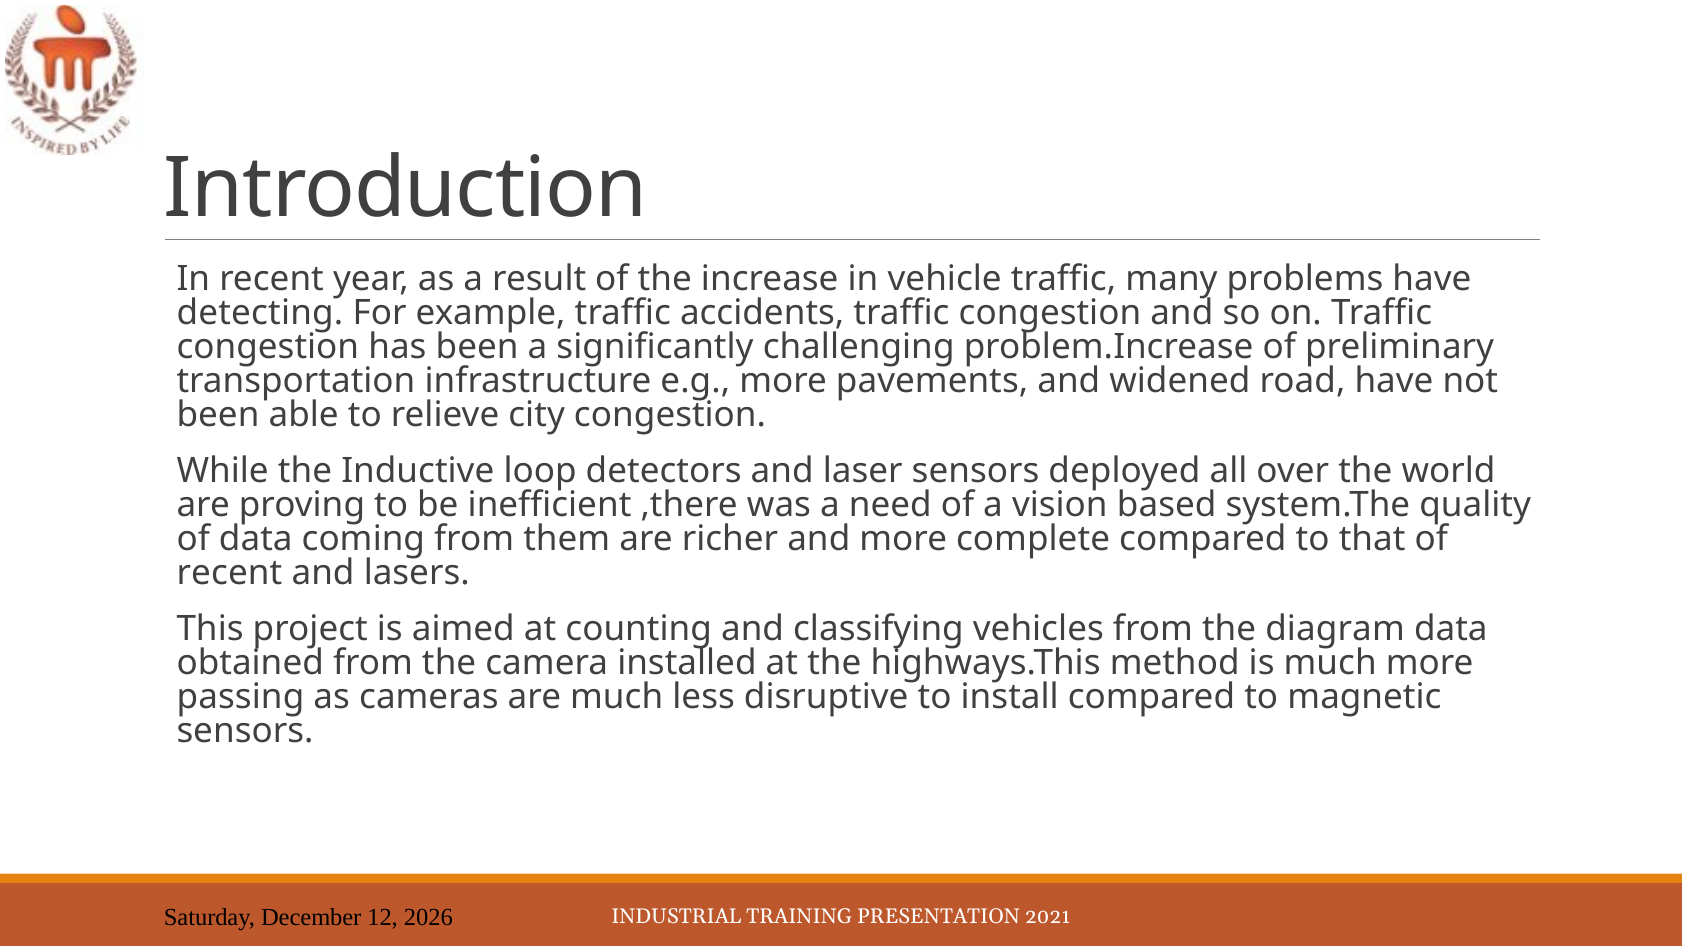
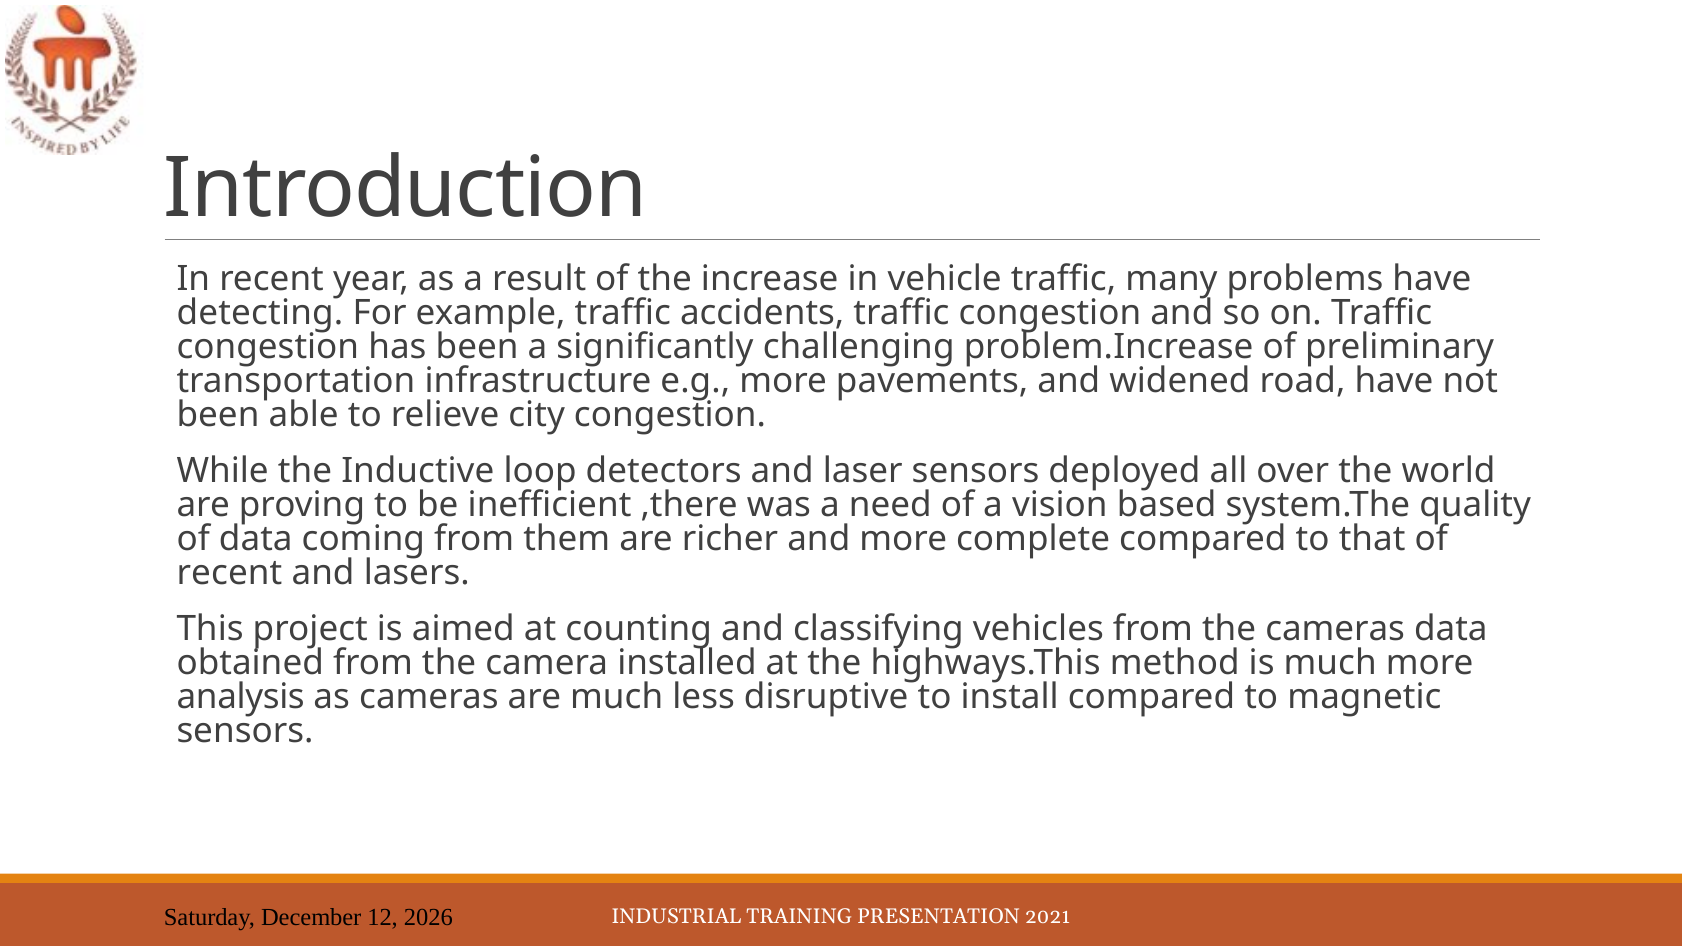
the diagram: diagram -> cameras
passing: passing -> analysis
